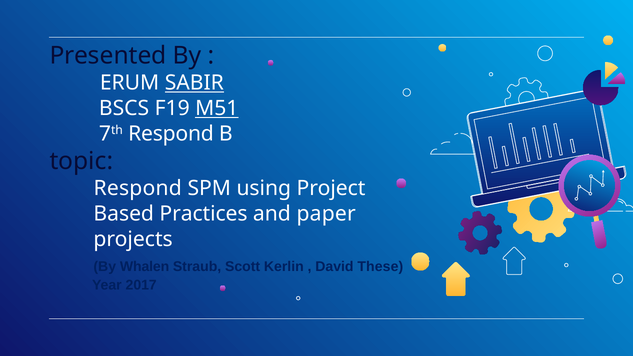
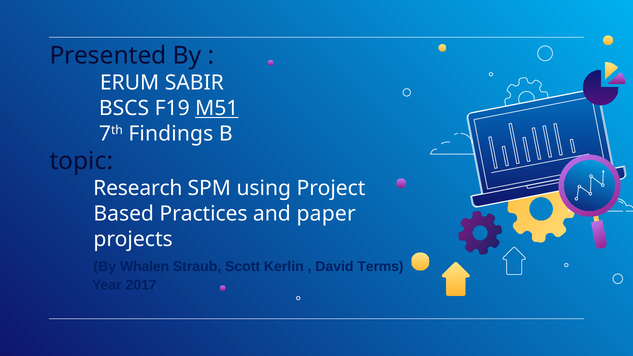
SABIR underline: present -> none
7th Respond: Respond -> Findings
Respond at (138, 189): Respond -> Research
These: These -> Terms
